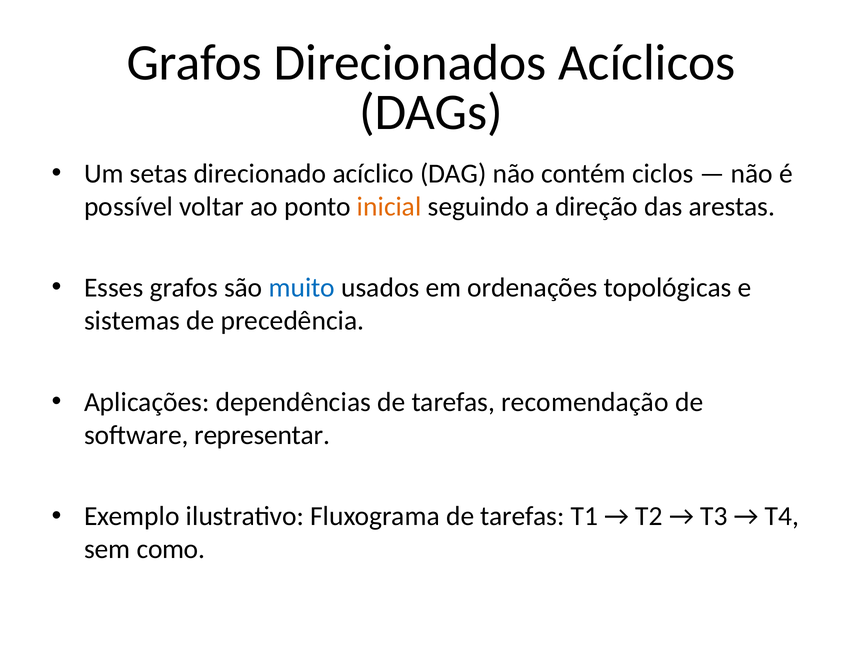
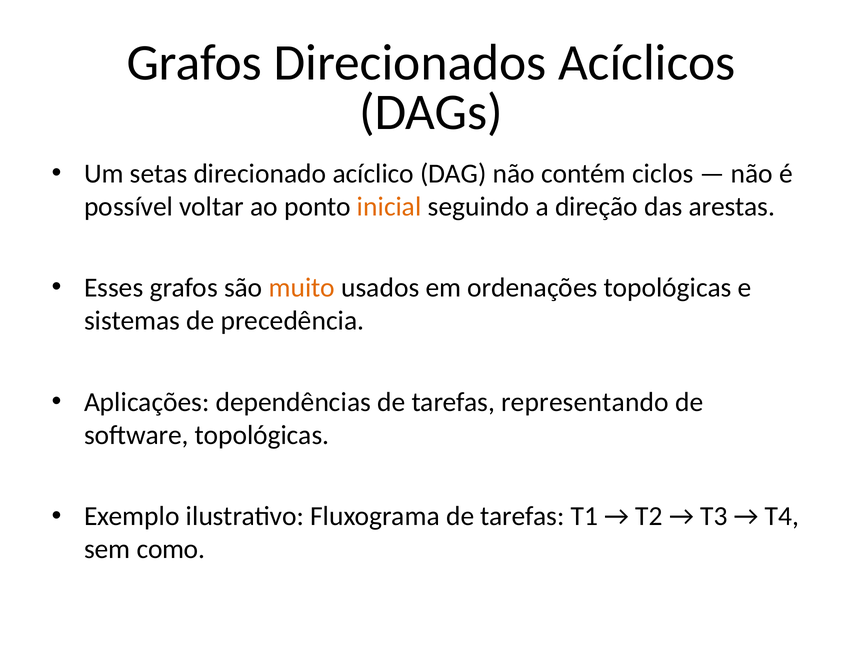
muito colour: blue -> orange
recomendação: recomendação -> representando
software representar: representar -> topológicas
